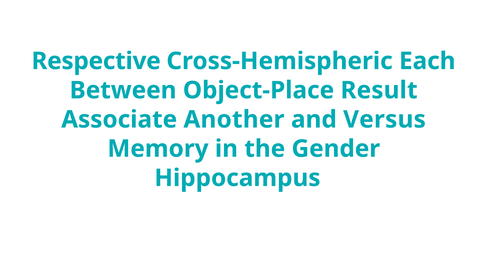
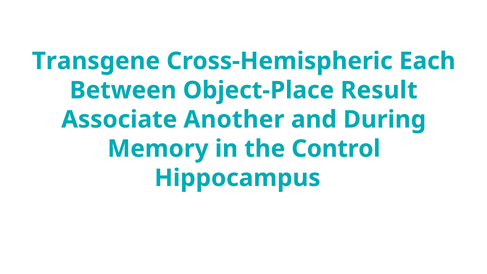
Respective: Respective -> Transgene
Versus: Versus -> During
Gender: Gender -> Control
